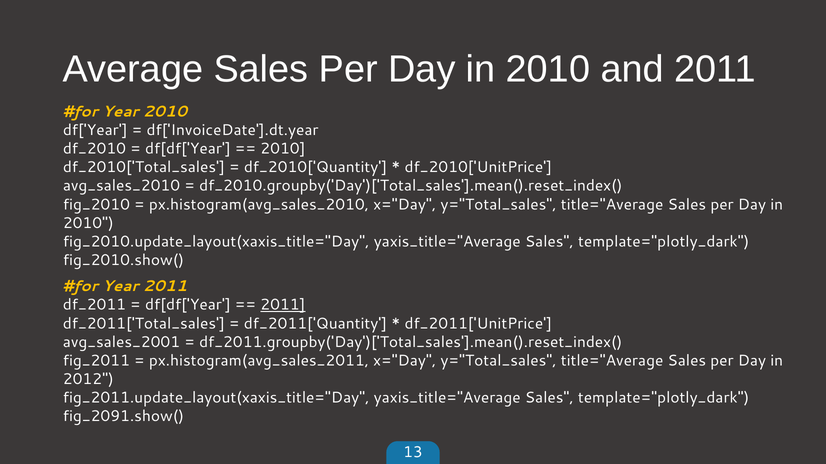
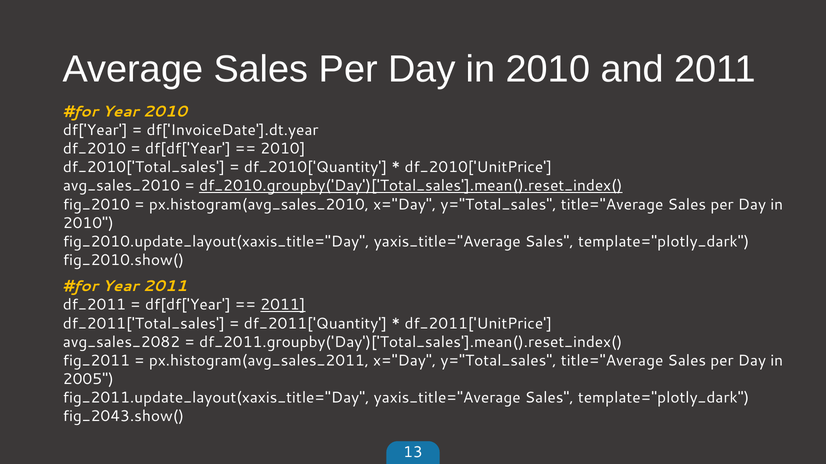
df_2010.groupby('Day')['Total_sales'].mean().reset_index( underline: none -> present
avg_sales_2001: avg_sales_2001 -> avg_sales_2082
2012: 2012 -> 2005
fig_2091.show(: fig_2091.show( -> fig_2043.show(
